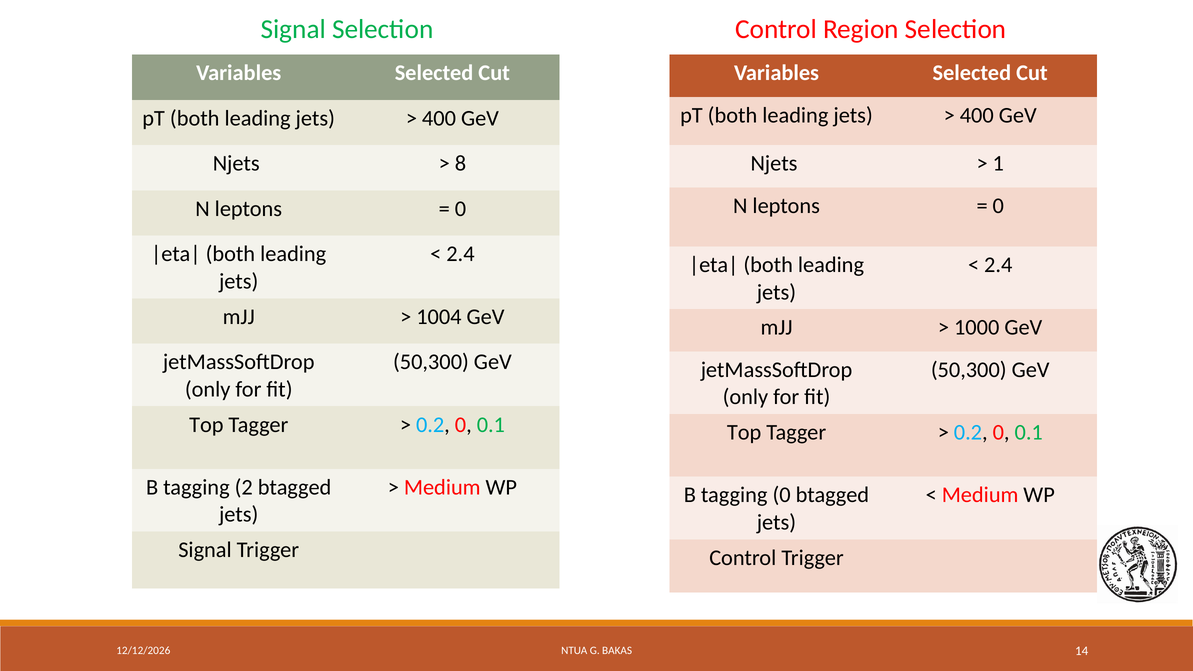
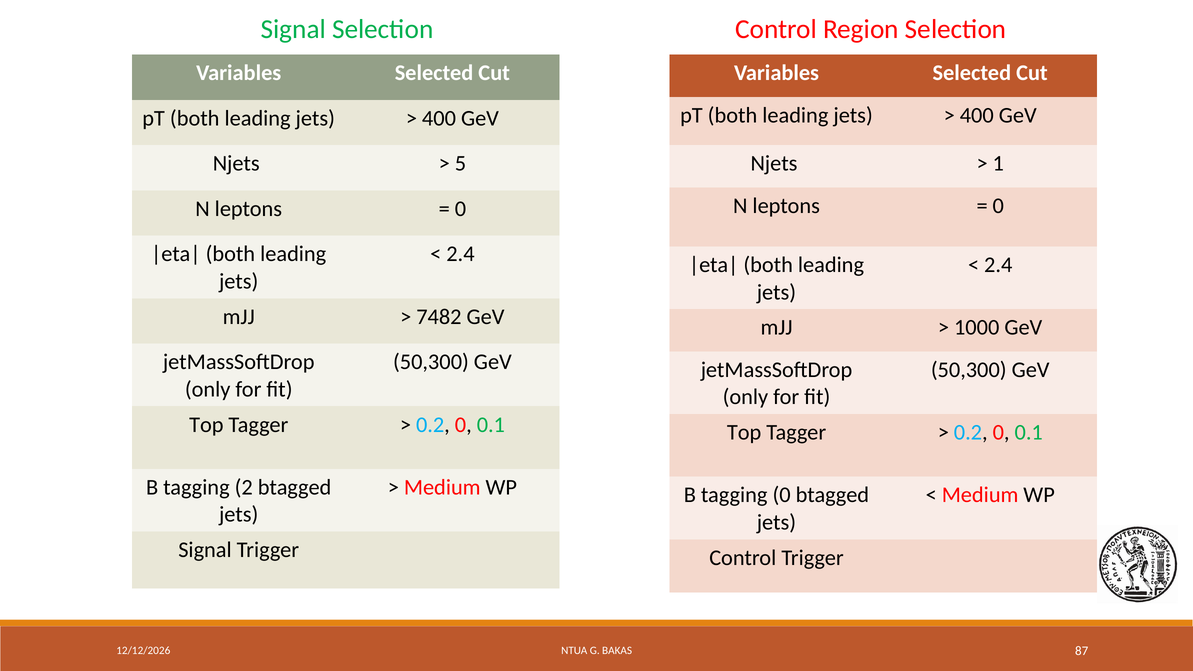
8: 8 -> 5
1004: 1004 -> 7482
14: 14 -> 87
